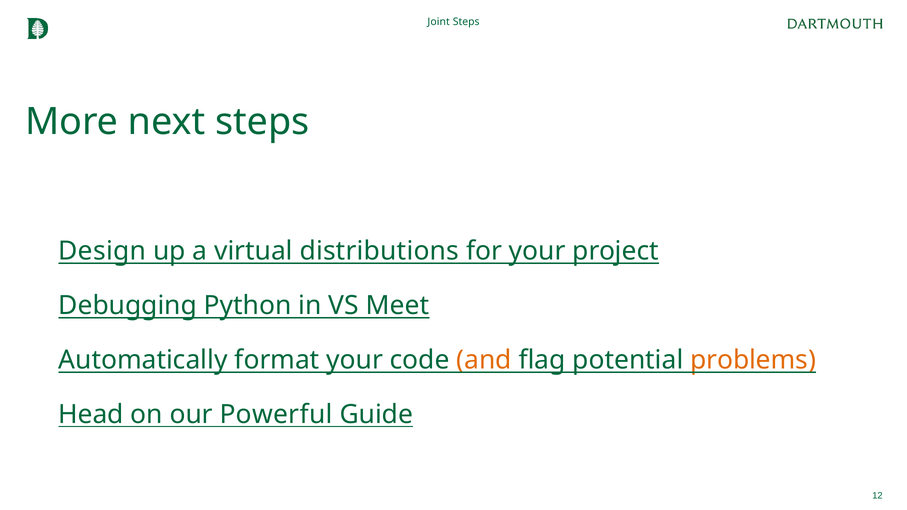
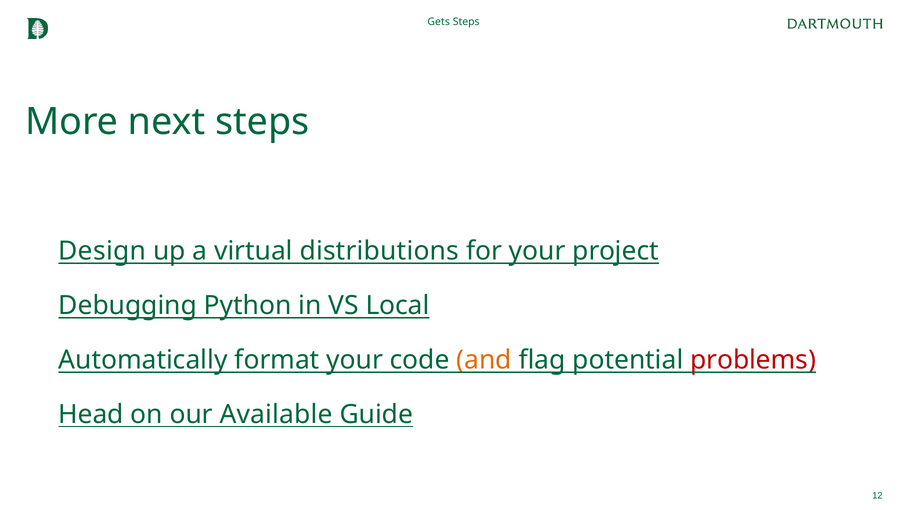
Joint: Joint -> Gets
Meet: Meet -> Local
problems colour: orange -> red
Powerful: Powerful -> Available
